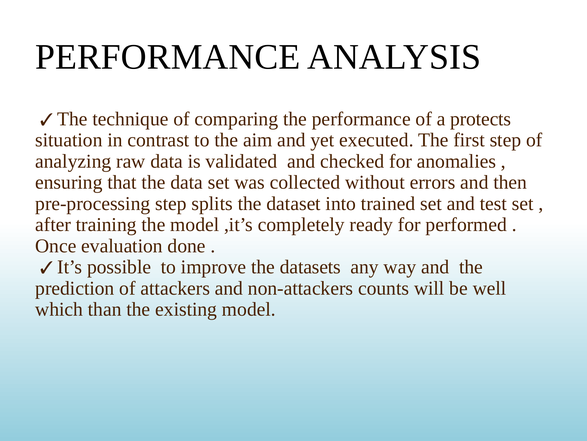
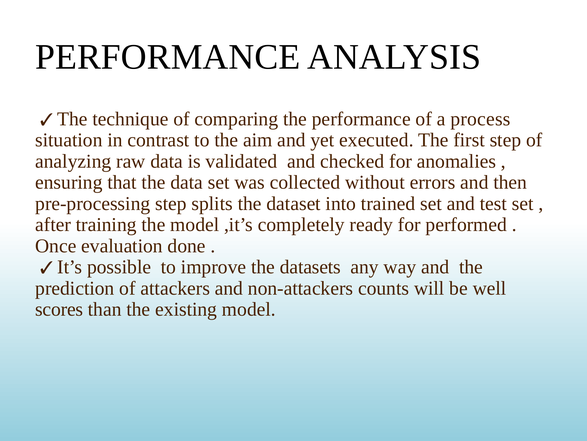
protects: protects -> process
which: which -> scores
